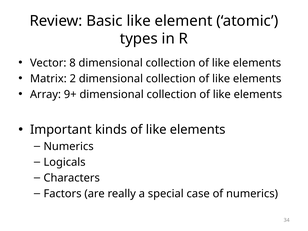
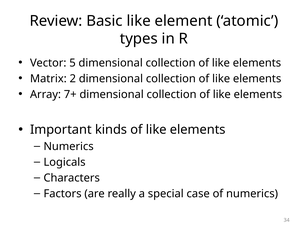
8: 8 -> 5
9+: 9+ -> 7+
